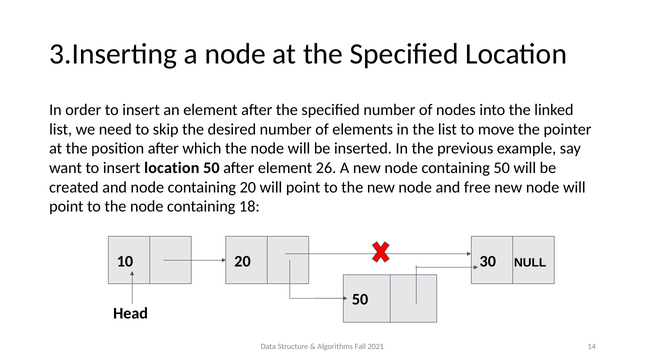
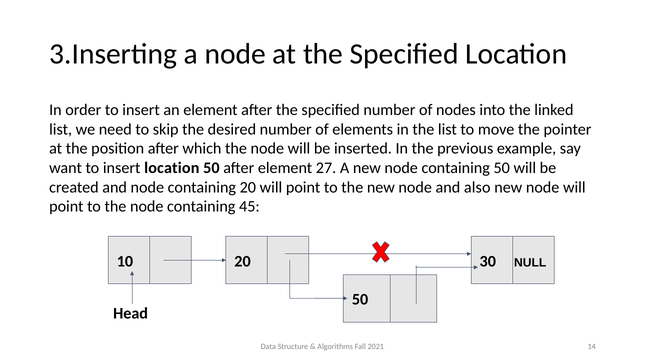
26: 26 -> 27
free: free -> also
18: 18 -> 45
